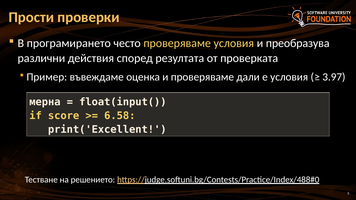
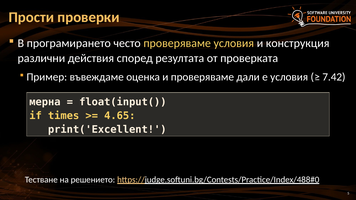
преобразува: преобразува -> конструкция
3.97: 3.97 -> 7.42
score: score -> times
6.58: 6.58 -> 4.65
